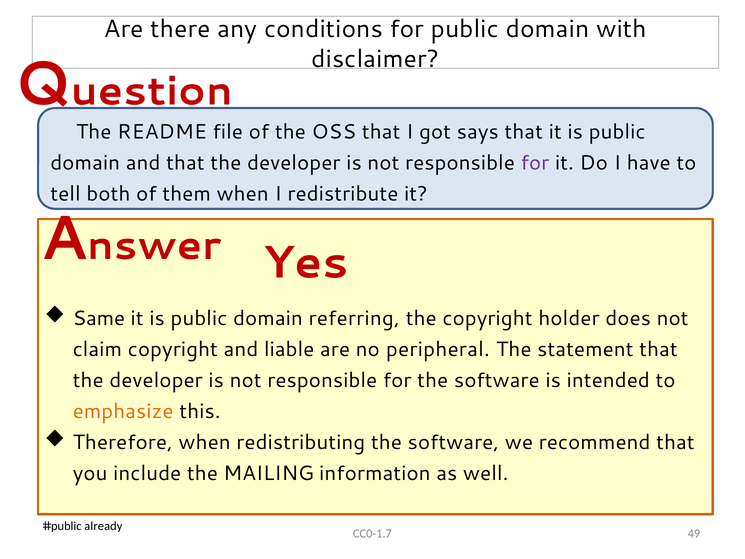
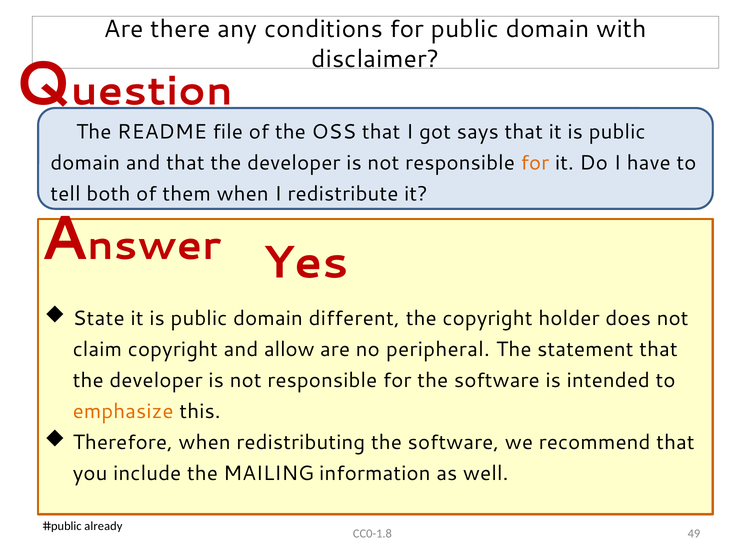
for at (535, 163) colour: purple -> orange
Same: Same -> State
referring: referring -> different
liable: liable -> allow
CC0-1.7: CC0-1.7 -> CC0-1.8
